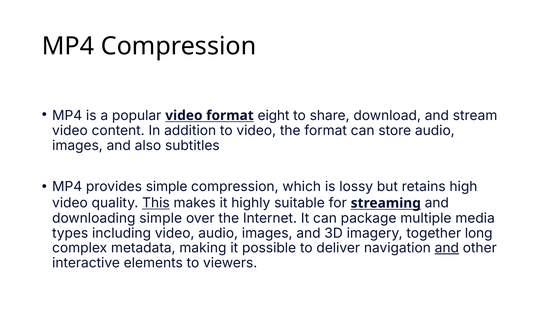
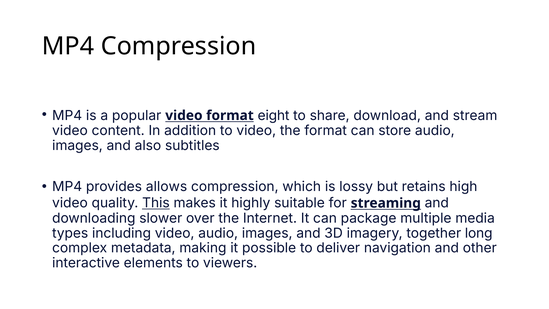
provides simple: simple -> allows
downloading simple: simple -> slower
and at (447, 248) underline: present -> none
